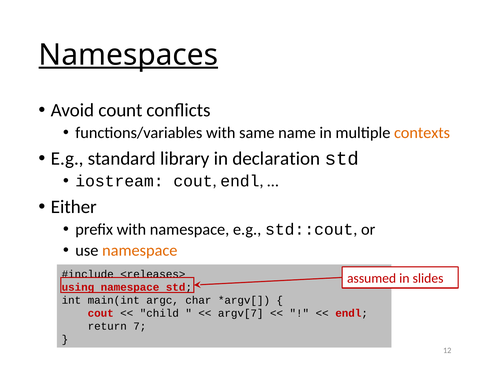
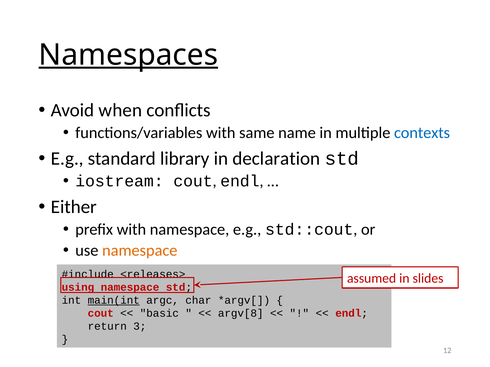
count: count -> when
contexts colour: orange -> blue
main(int underline: none -> present
child: child -> basic
argv[7: argv[7 -> argv[8
7: 7 -> 3
